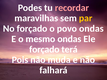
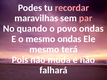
par colour: yellow -> pink
No forçado: forçado -> quando
forçado at (44, 50): forçado -> mesmo
